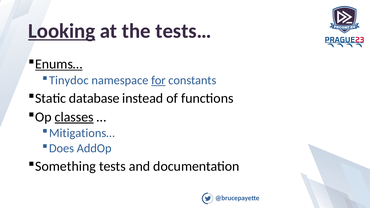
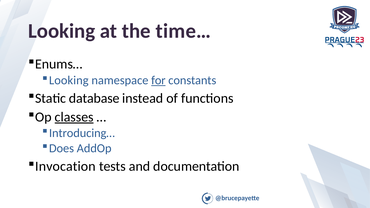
Looking at (62, 31) underline: present -> none
tests…: tests… -> time…
Enums… underline: present -> none
Tinydoc at (69, 80): Tinydoc -> Looking
Mitigations…: Mitigations… -> Introducing…
Something: Something -> Invocation
